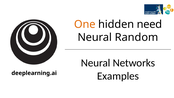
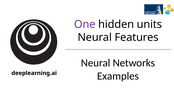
One colour: orange -> purple
need: need -> units
Random: Random -> Features
